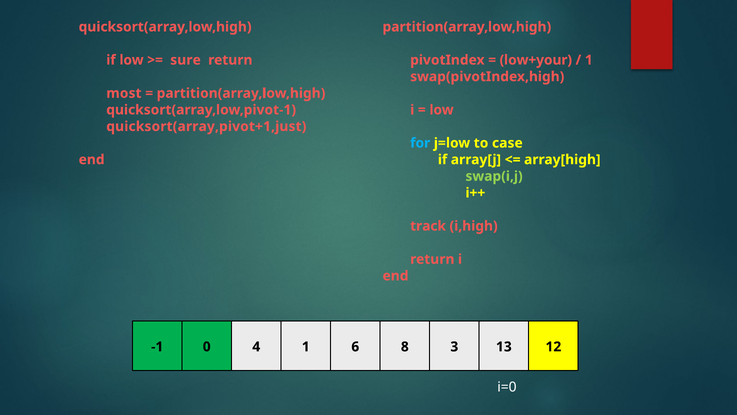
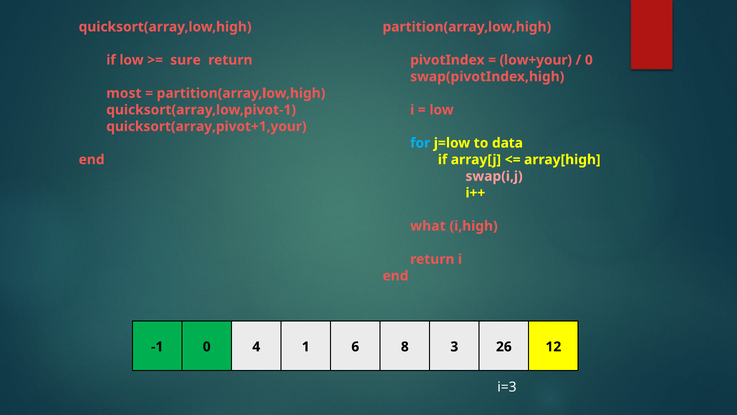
1 at (589, 60): 1 -> 0
quicksort(array,pivot+1,just: quicksort(array,pivot+1,just -> quicksort(array,pivot+1,your
case: case -> data
swap(i,j colour: light green -> pink
track: track -> what
13: 13 -> 26
i=0: i=0 -> i=3
